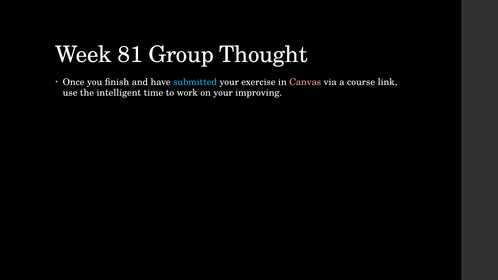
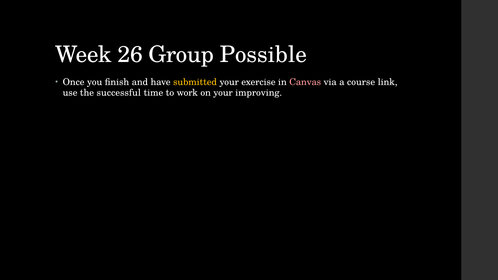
81: 81 -> 26
Thought: Thought -> Possible
submitted colour: light blue -> yellow
intelligent: intelligent -> successful
